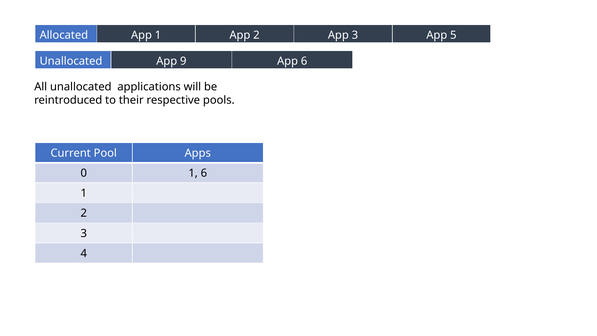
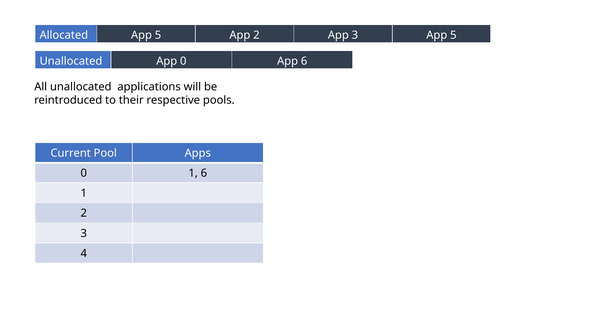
Allocated App 1: 1 -> 5
App 9: 9 -> 0
